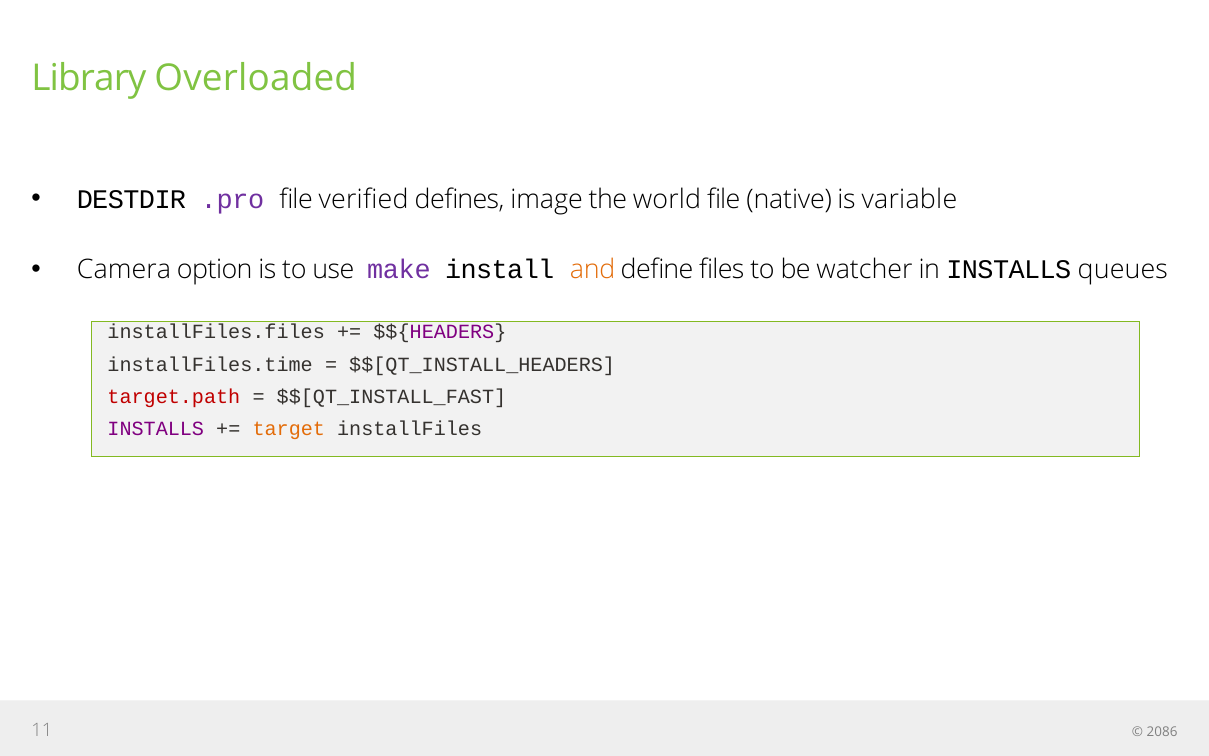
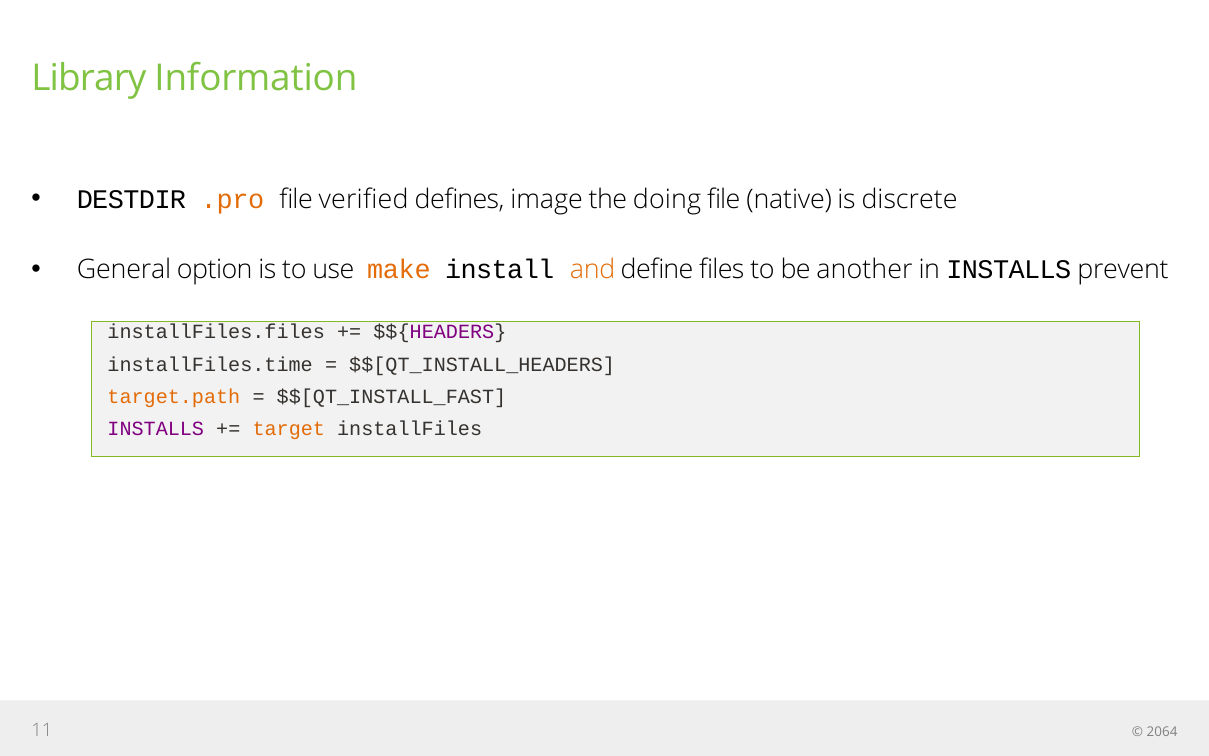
Overloaded: Overloaded -> Information
.pro colour: purple -> orange
world: world -> doing
variable: variable -> discrete
Camera: Camera -> General
make colour: purple -> orange
watcher: watcher -> another
queues: queues -> prevent
target.path colour: red -> orange
2086: 2086 -> 2064
